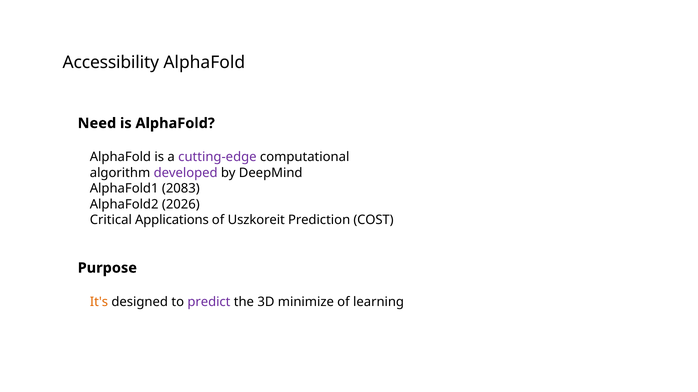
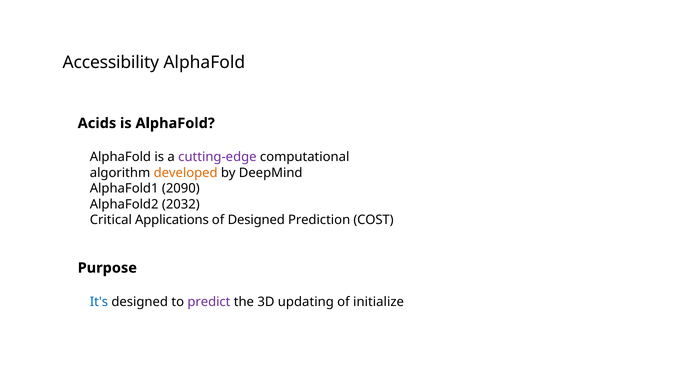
Need: Need -> Acids
developed colour: purple -> orange
2083: 2083 -> 2090
2026: 2026 -> 2032
of Uszkoreit: Uszkoreit -> Designed
It's colour: orange -> blue
minimize: minimize -> updating
learning: learning -> initialize
